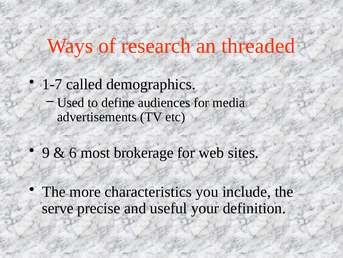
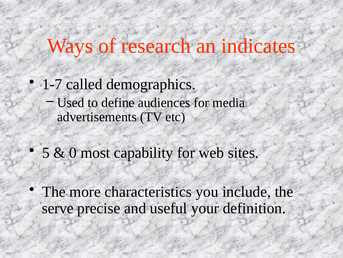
threaded: threaded -> indicates
9: 9 -> 5
6: 6 -> 0
brokerage: brokerage -> capability
